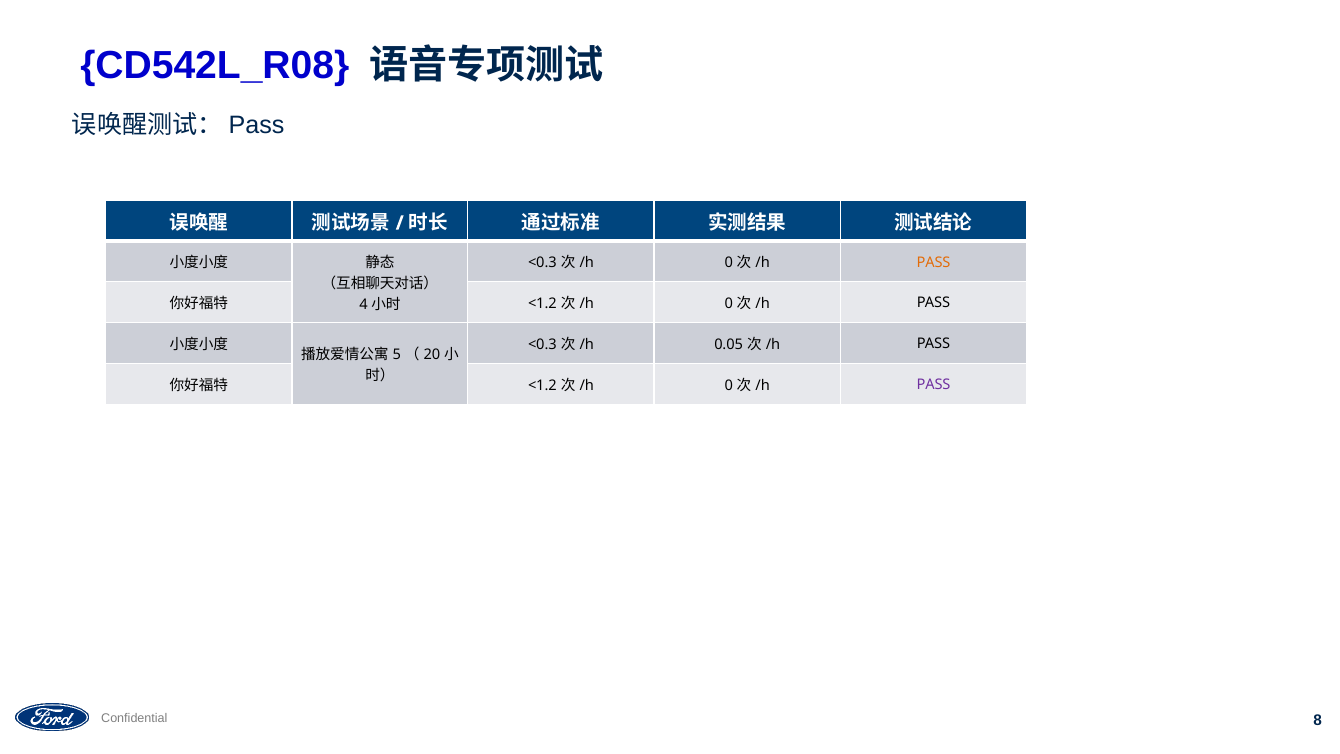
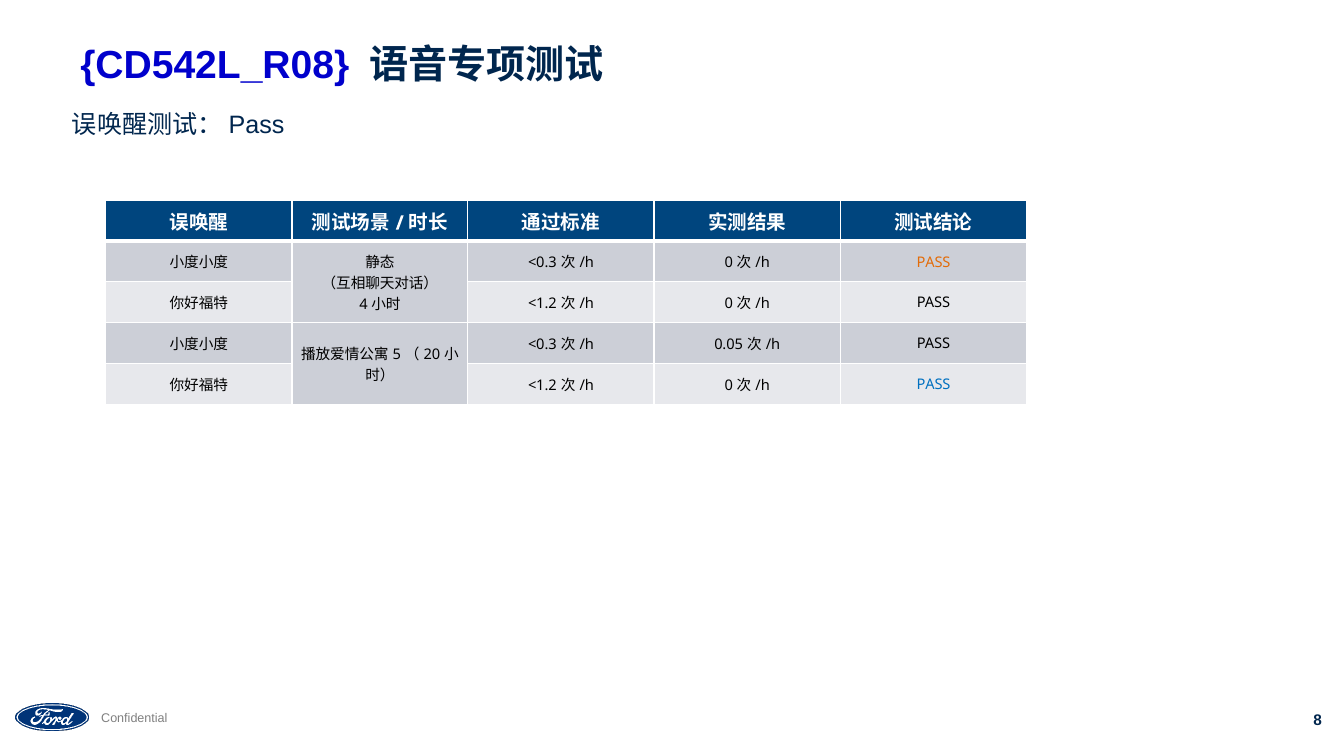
PASS at (934, 385) colour: purple -> blue
